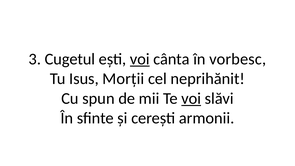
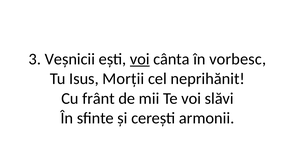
Cugetul: Cugetul -> Veșnicii
spun: spun -> frânt
voi at (191, 98) underline: present -> none
